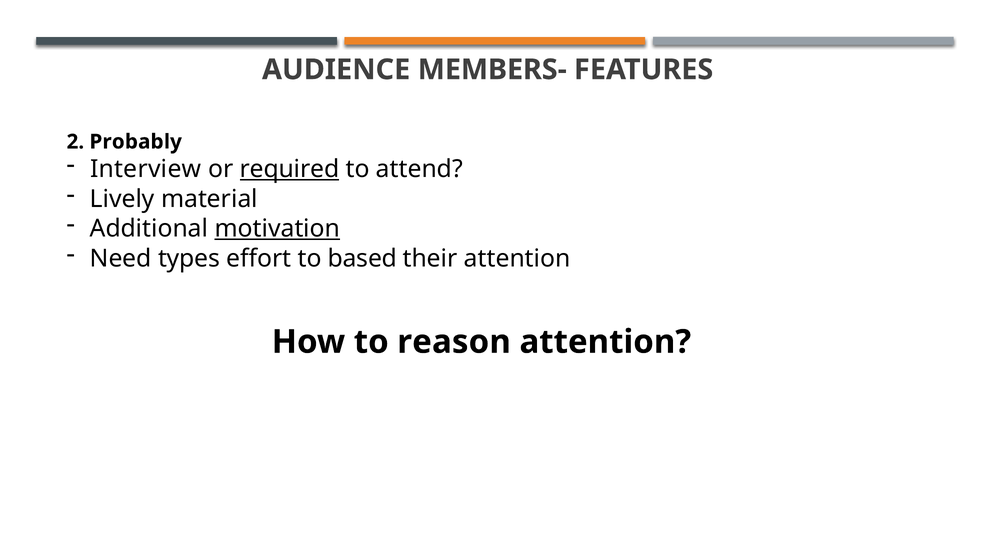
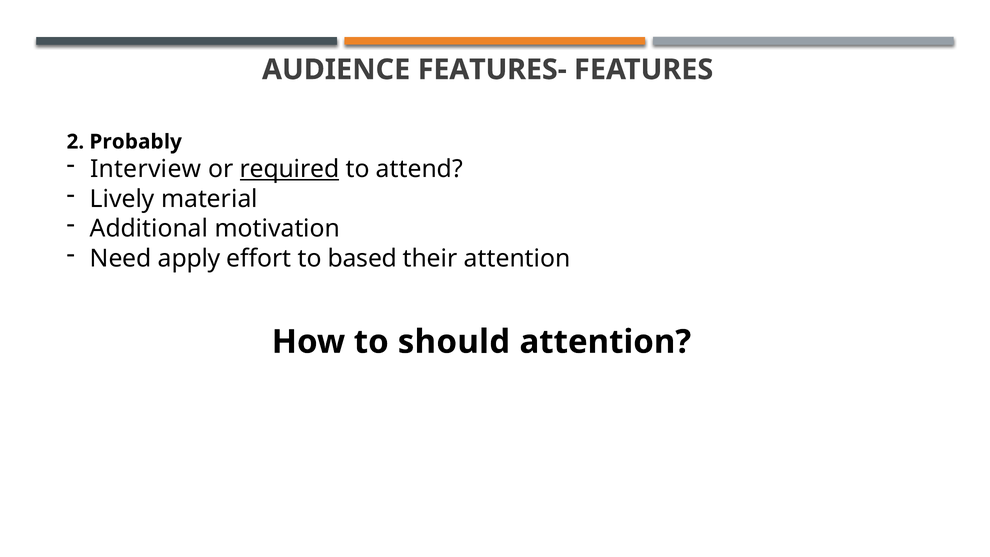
MEMBERS-: MEMBERS- -> FEATURES-
motivation underline: present -> none
types: types -> apply
reason: reason -> should
